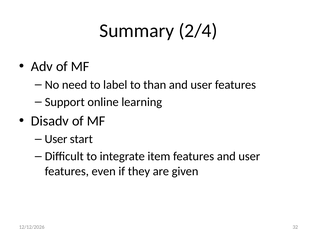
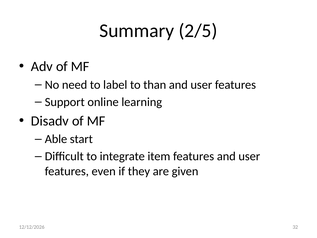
2/4: 2/4 -> 2/5
User at (56, 139): User -> Able
